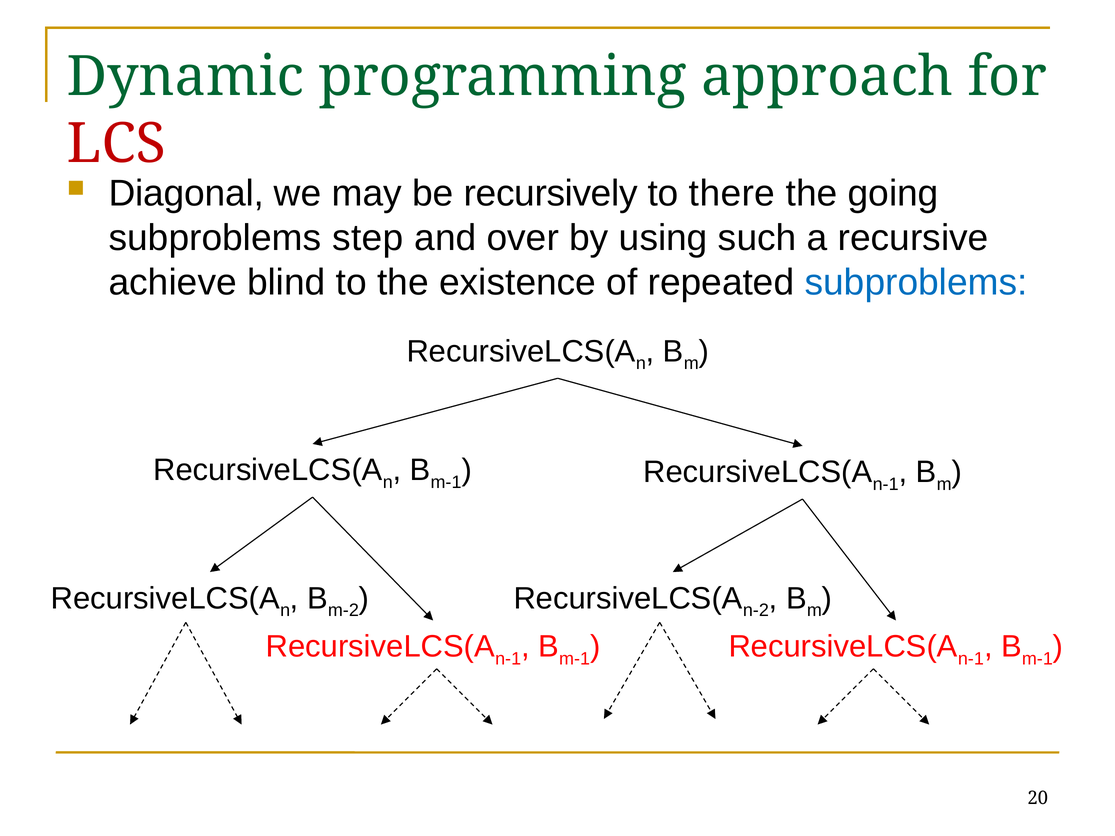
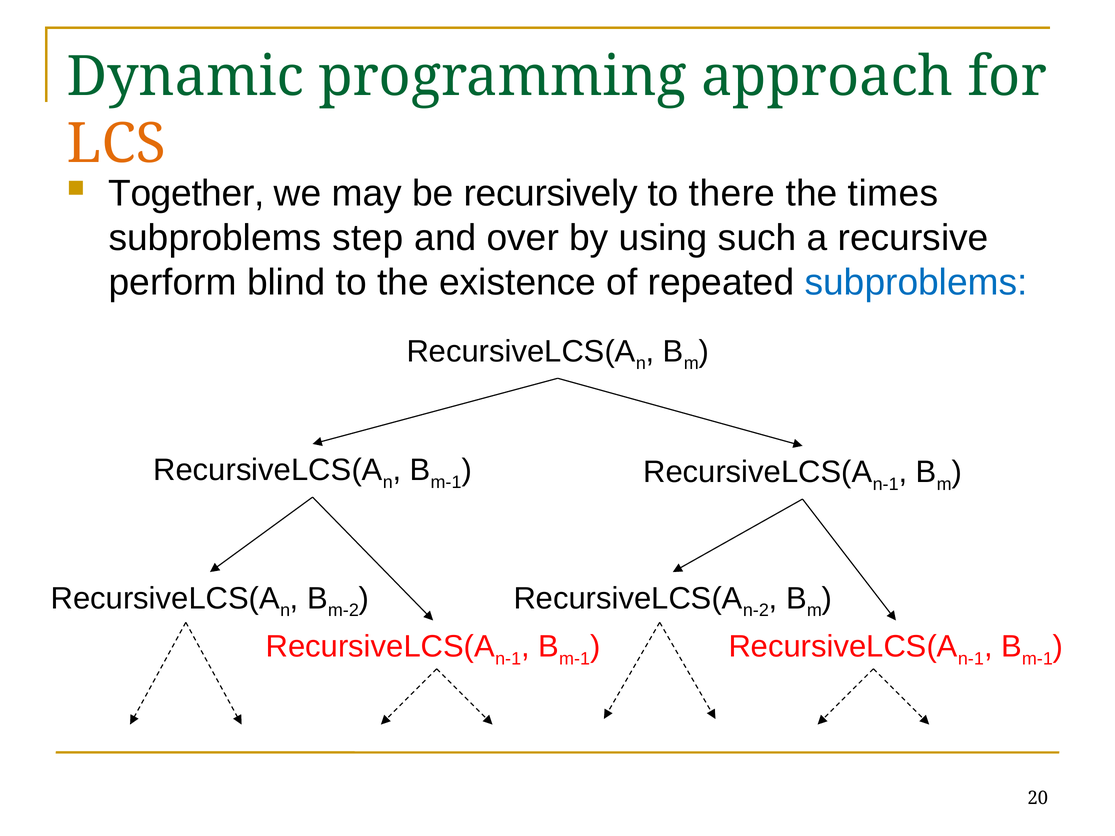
LCS colour: red -> orange
Diagonal: Diagonal -> Together
going: going -> times
achieve: achieve -> perform
